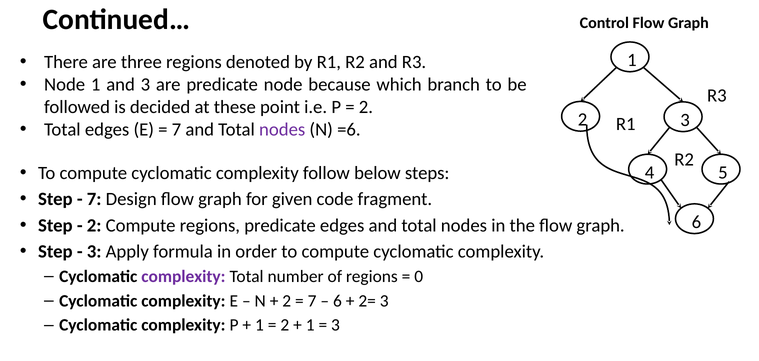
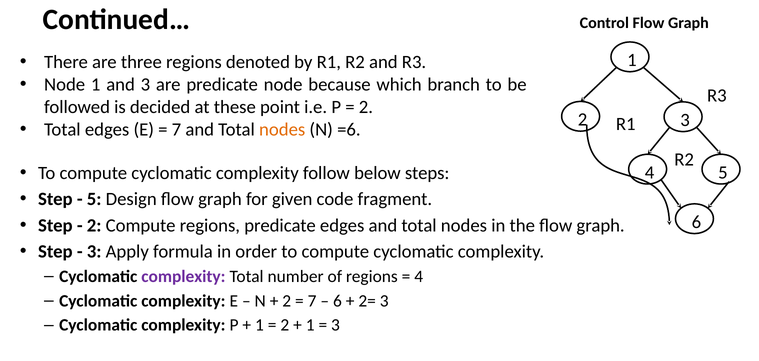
nodes at (282, 130) colour: purple -> orange
7 at (94, 199): 7 -> 5
0 at (419, 277): 0 -> 4
